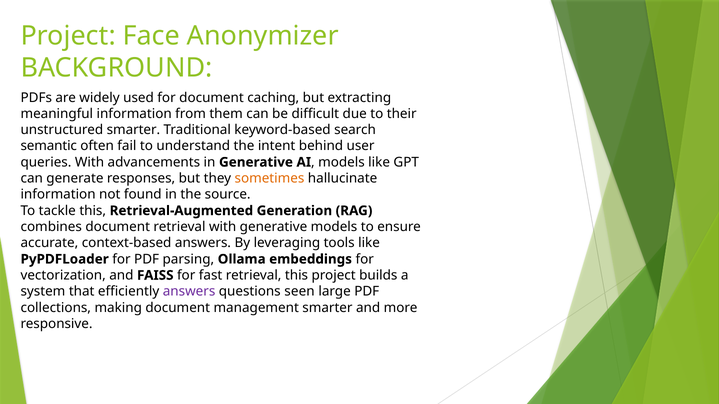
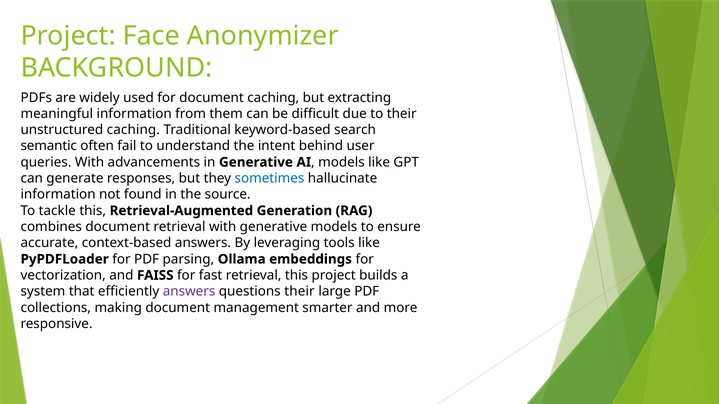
unstructured smarter: smarter -> caching
sometimes colour: orange -> blue
questions seen: seen -> their
